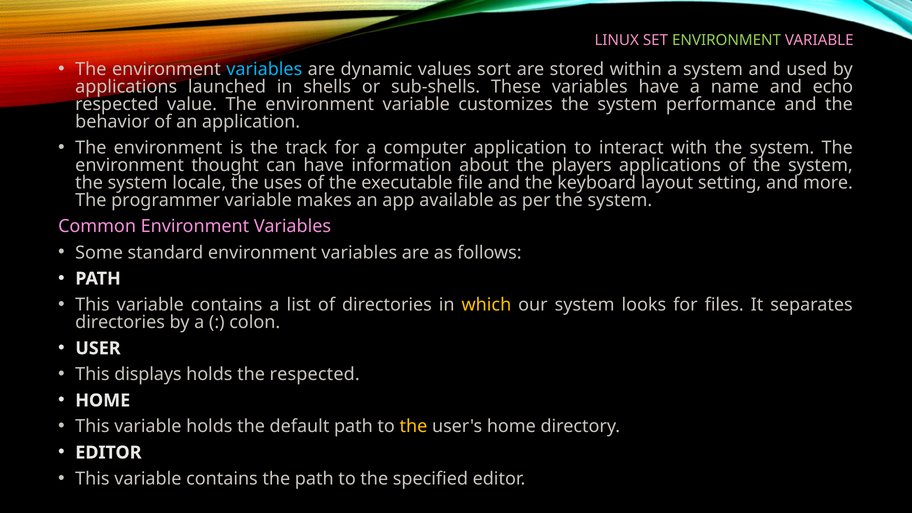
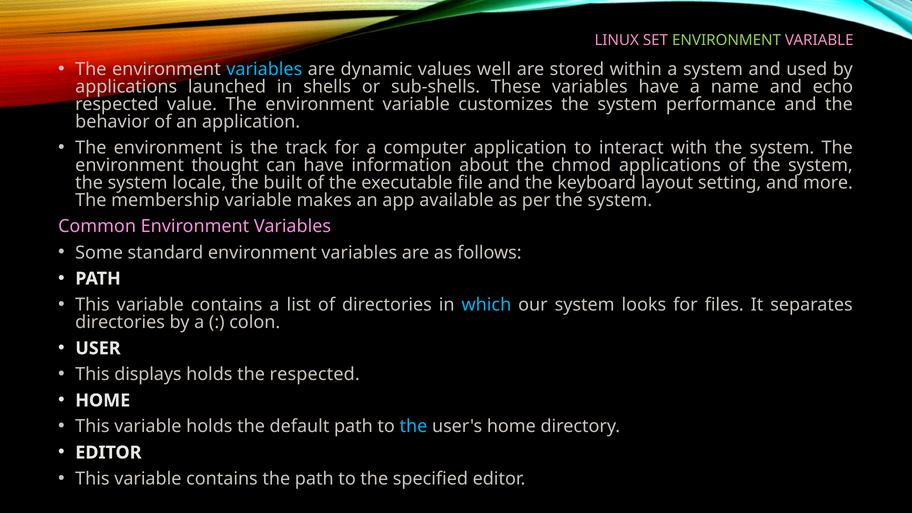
sort: sort -> well
players: players -> chmod
uses: uses -> built
programmer: programmer -> membership
which colour: yellow -> light blue
the at (413, 426) colour: yellow -> light blue
